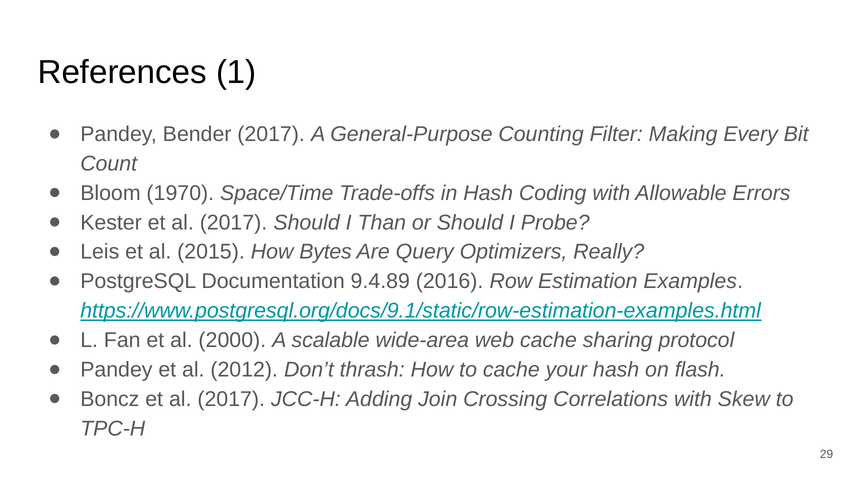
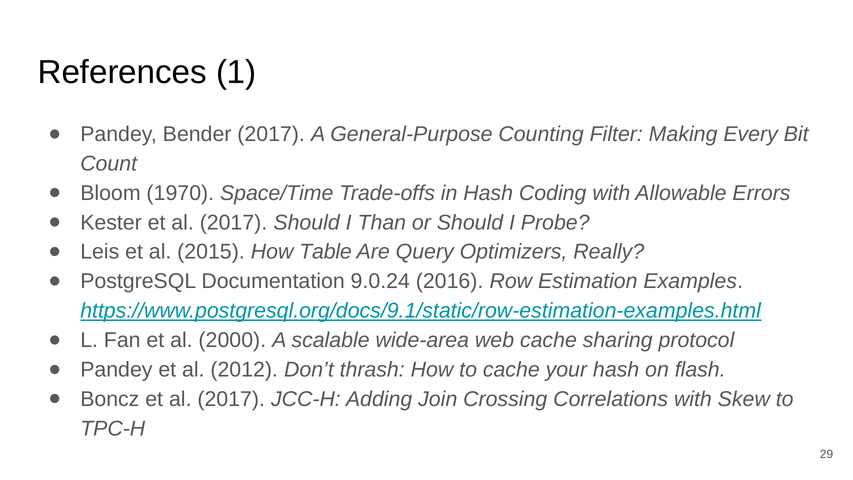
Bytes: Bytes -> Table
9.4.89: 9.4.89 -> 9.0.24
